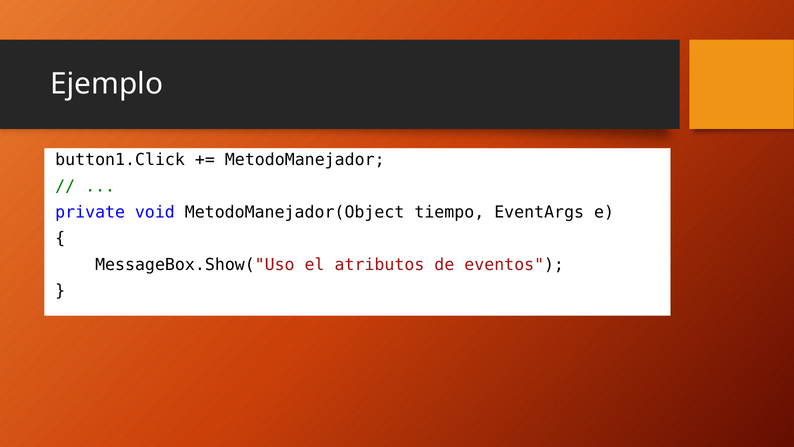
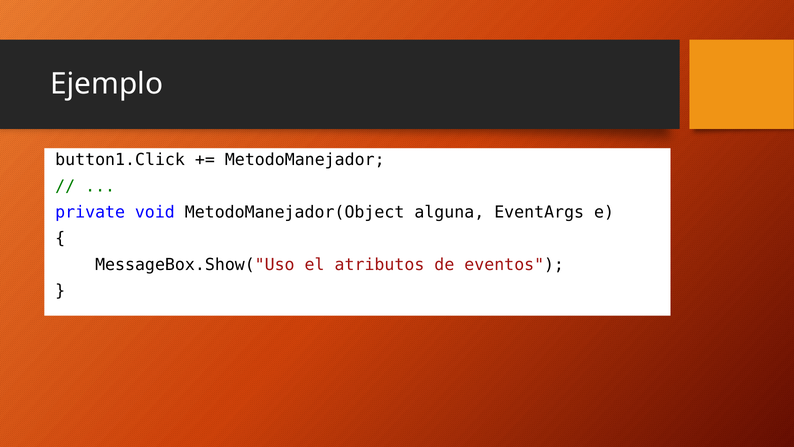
tiempo: tiempo -> alguna
